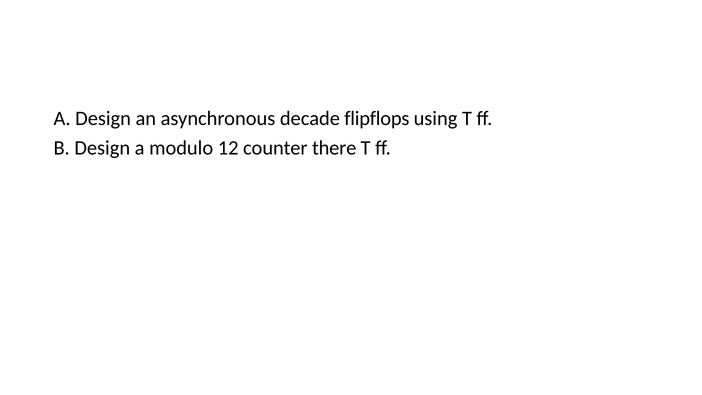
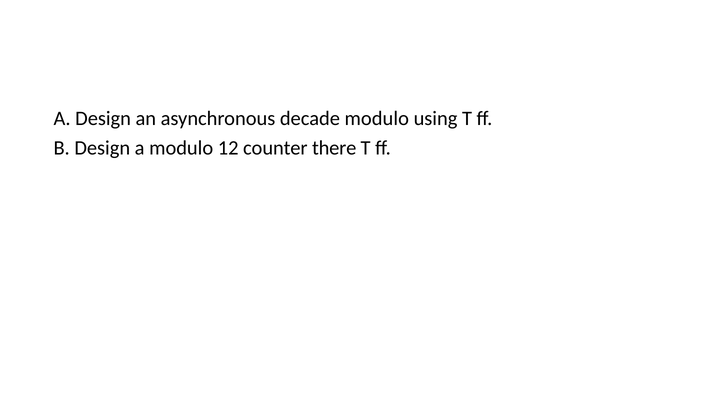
decade flipflops: flipflops -> modulo
